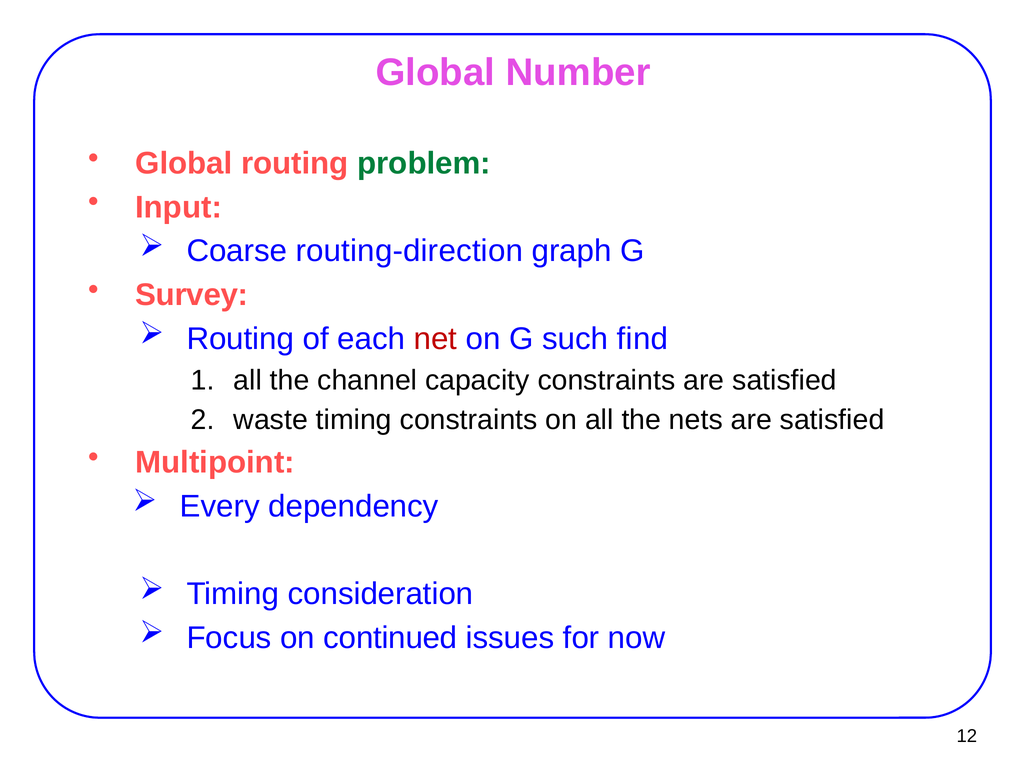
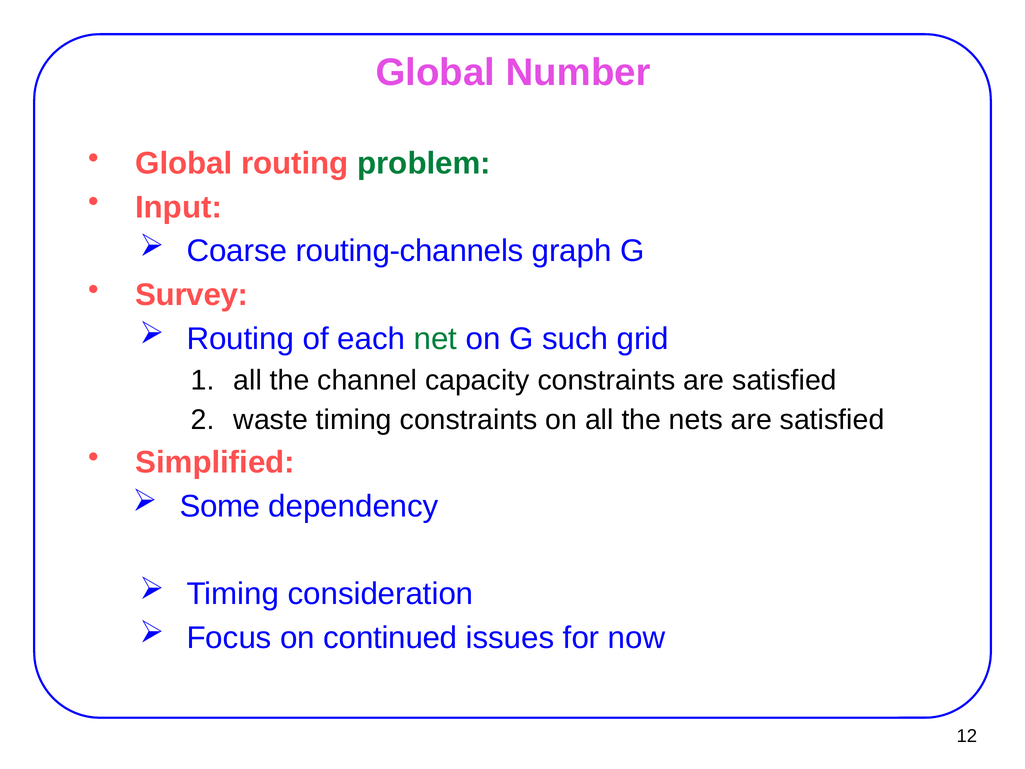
routing-direction: routing-direction -> routing-channels
net colour: red -> green
find: find -> grid
Multipoint: Multipoint -> Simplified
Every: Every -> Some
